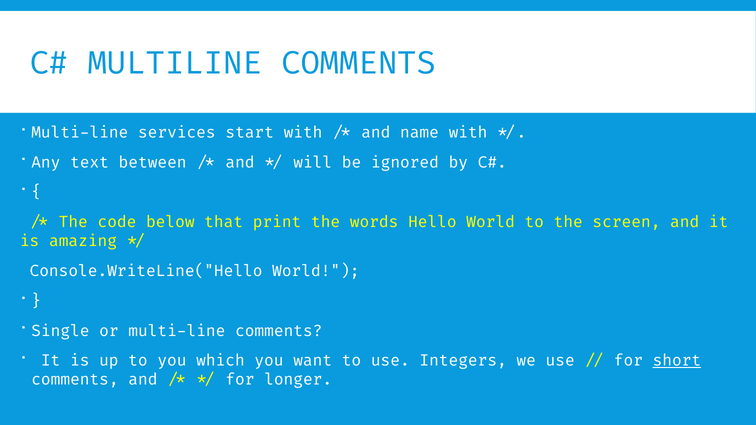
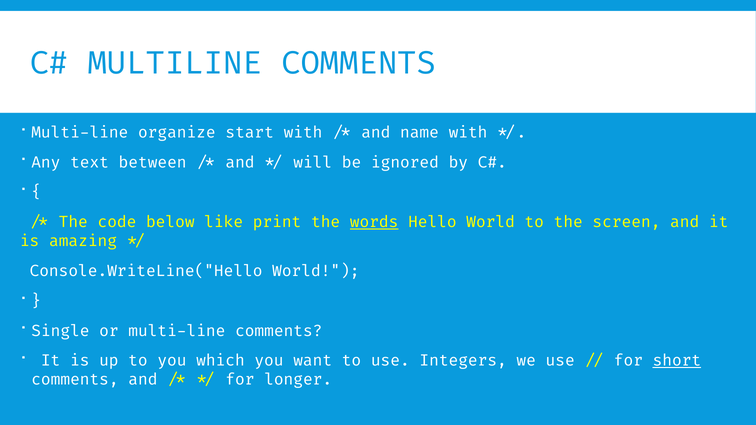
services: services -> organize
that: that -> like
words underline: none -> present
